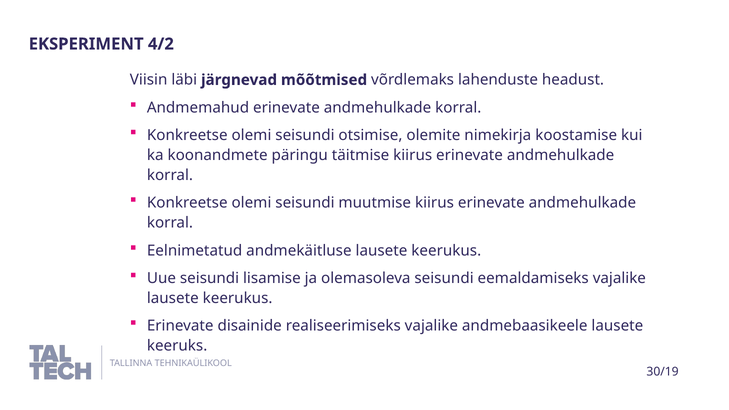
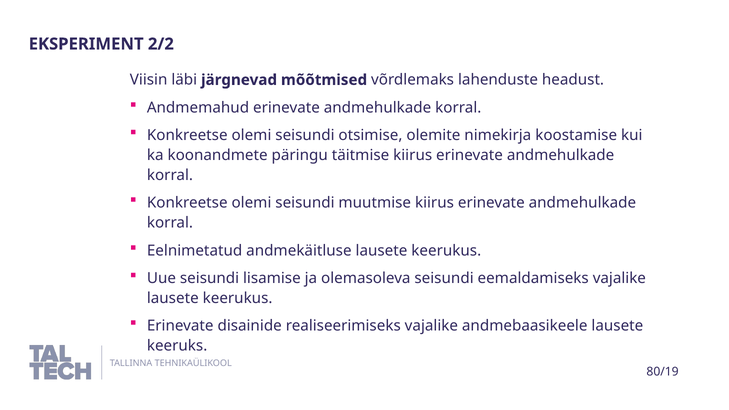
4/2: 4/2 -> 2/2
30/19: 30/19 -> 80/19
